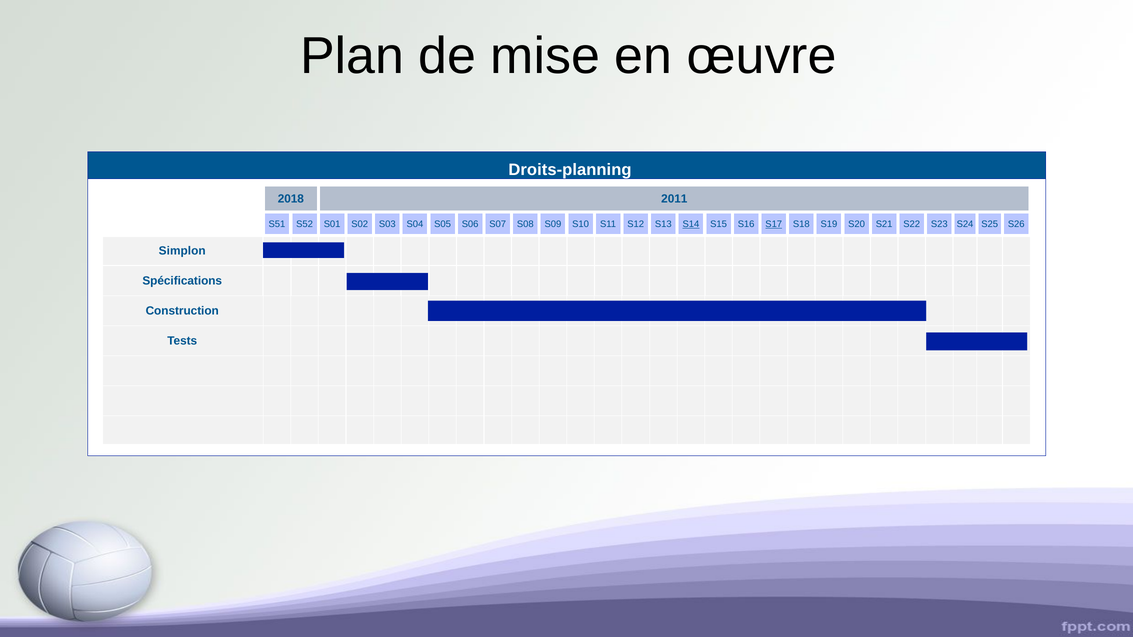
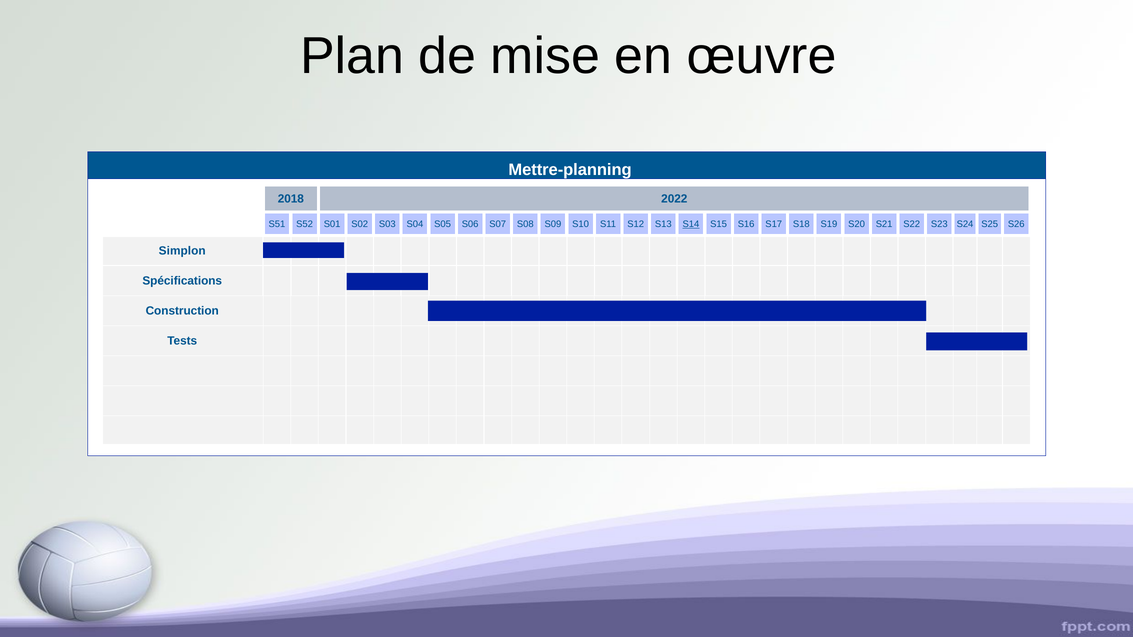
Droits-planning: Droits-planning -> Mettre-planning
2011: 2011 -> 2022
S17 underline: present -> none
